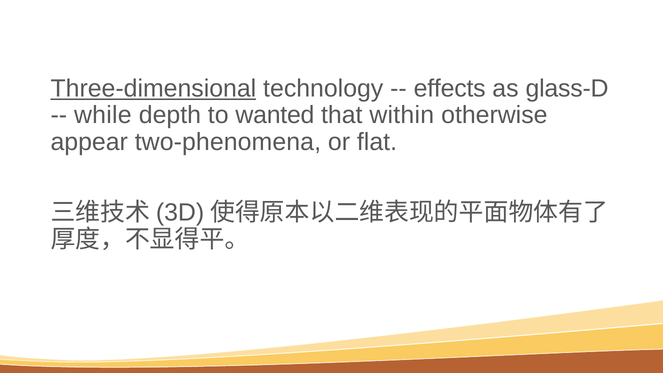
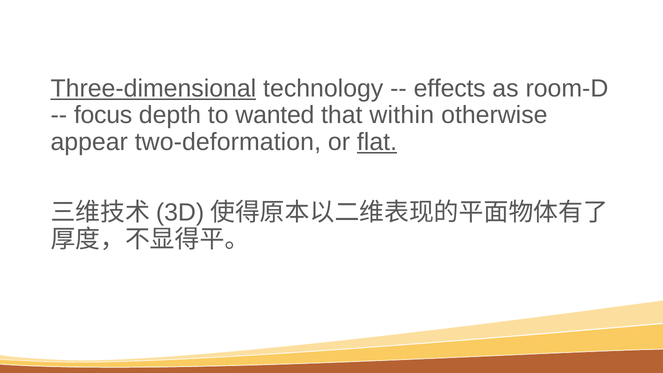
glass-D: glass-D -> room-D
while: while -> focus
two-phenomena: two-phenomena -> two-deformation
flat underline: none -> present
